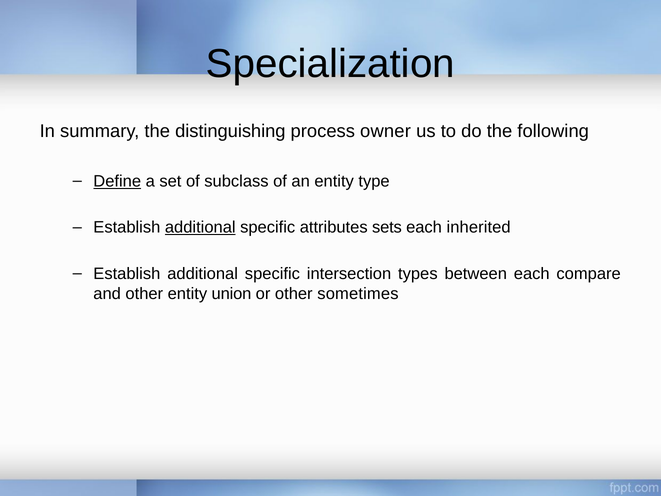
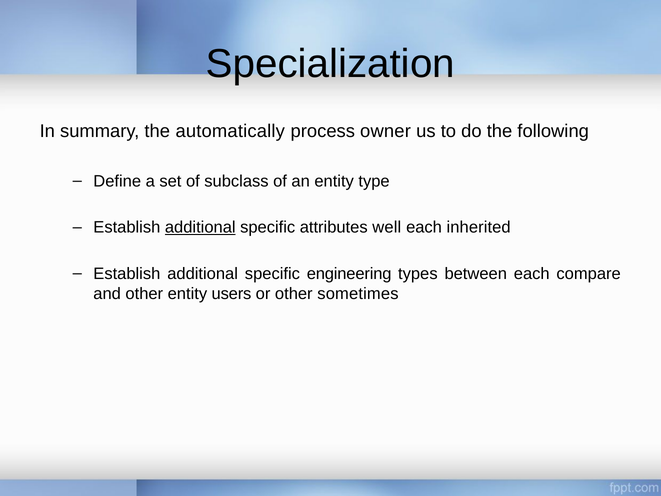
distinguishing: distinguishing -> automatically
Define underline: present -> none
sets: sets -> well
intersection: intersection -> engineering
union: union -> users
